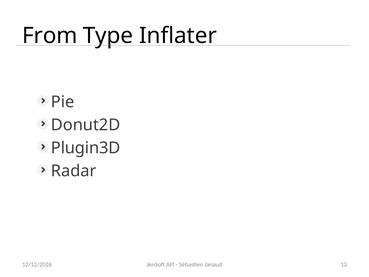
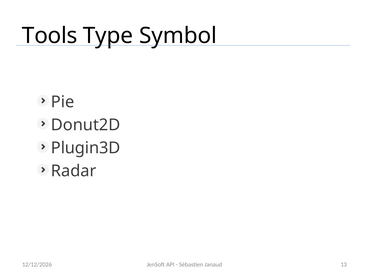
From: From -> Tools
Inflater: Inflater -> Symbol
